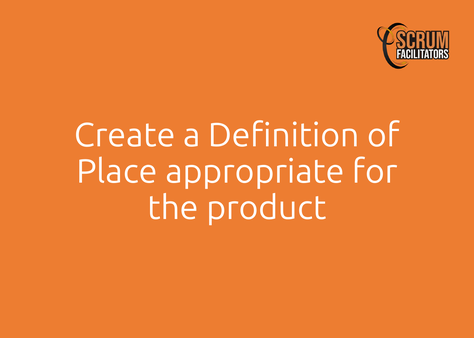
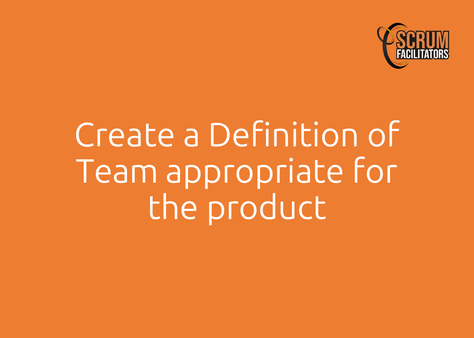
Place: Place -> Team
